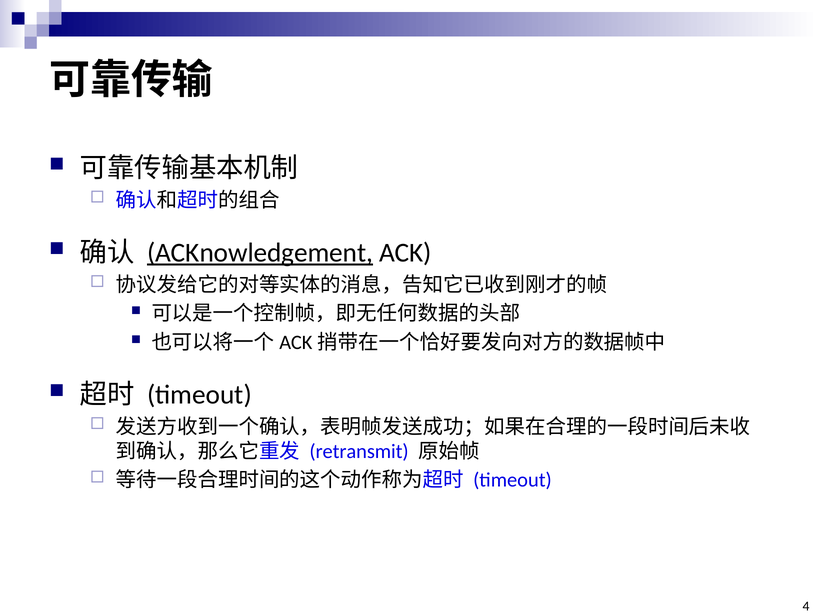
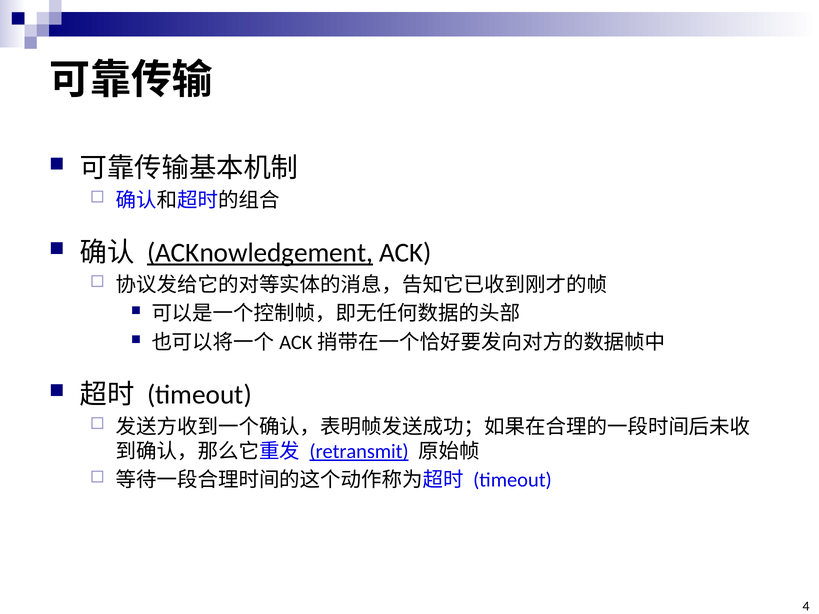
retransmit underline: none -> present
